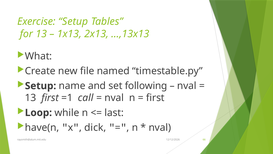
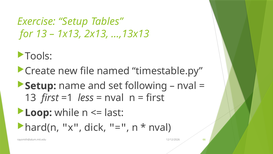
What: What -> Tools
call: call -> less
have(n: have(n -> hard(n
